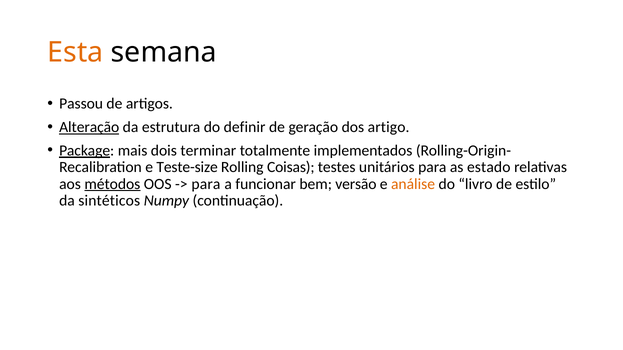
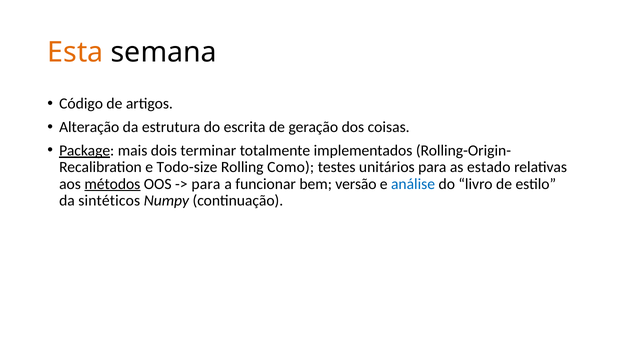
Passou: Passou -> Código
Alteração underline: present -> none
definir: definir -> escrita
artigo: artigo -> coisas
Teste-size: Teste-size -> Todo-size
Coisas: Coisas -> Como
análise colour: orange -> blue
